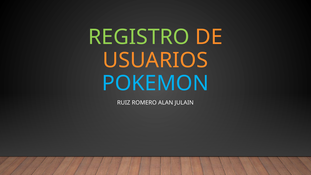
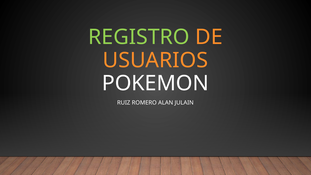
POKEMON colour: light blue -> white
